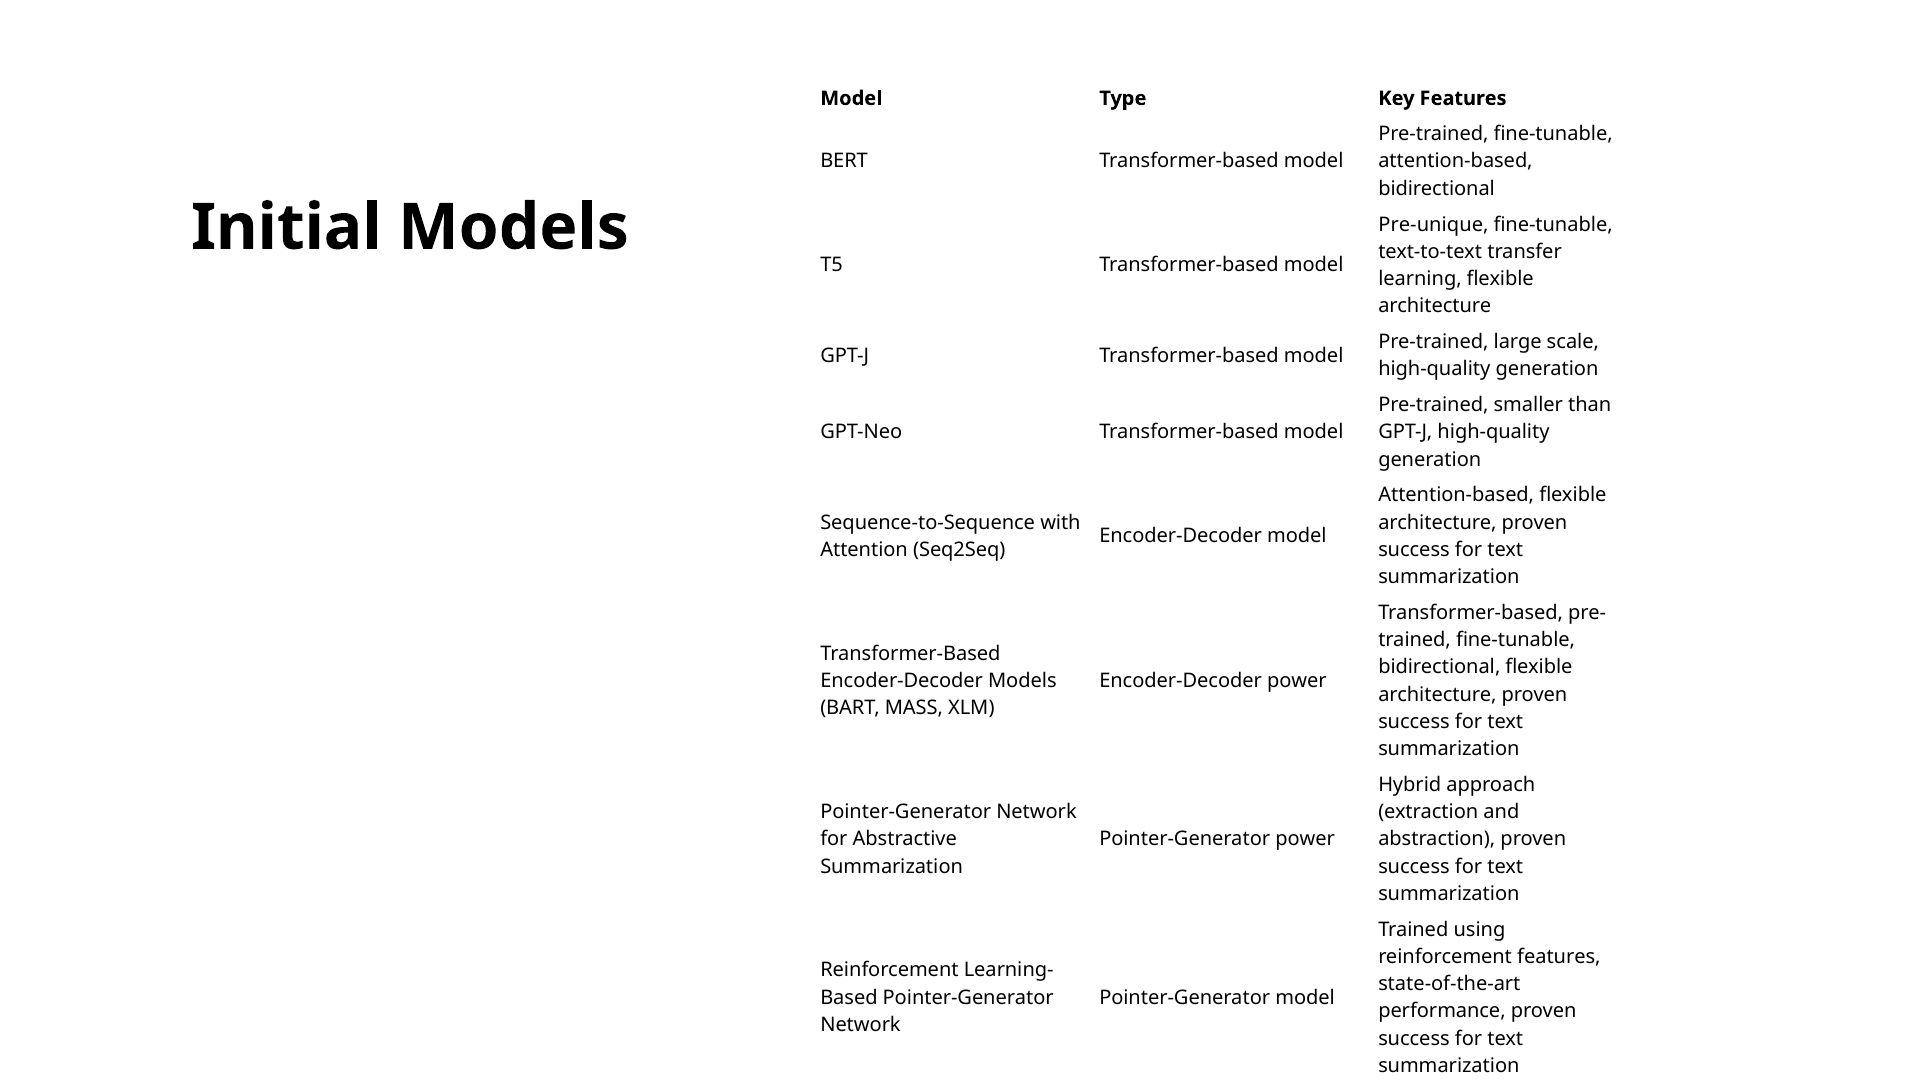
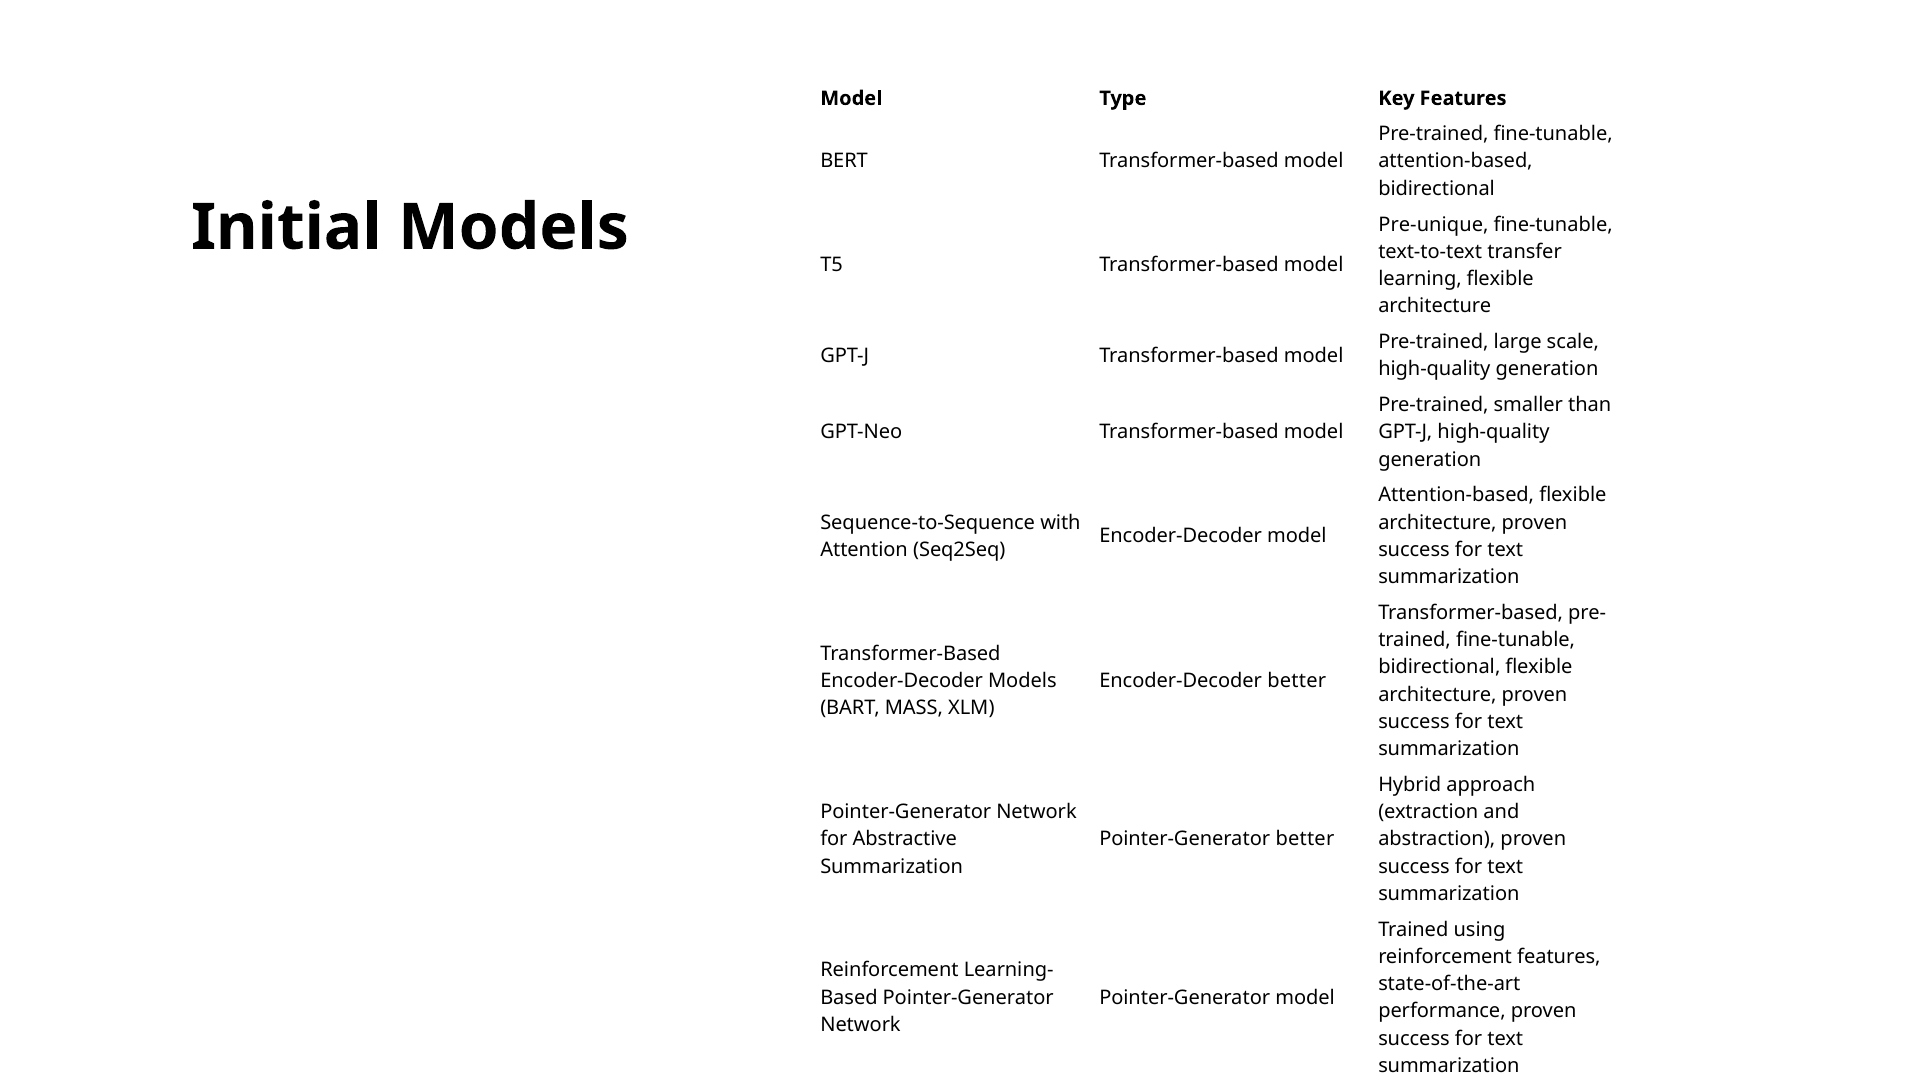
Encoder-Decoder power: power -> better
Pointer-Generator power: power -> better
